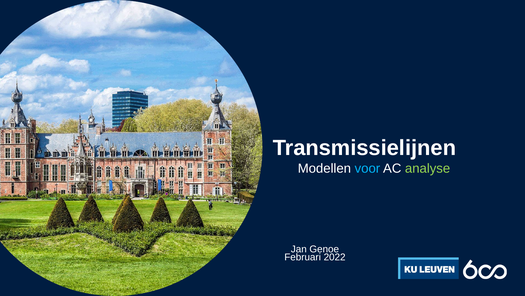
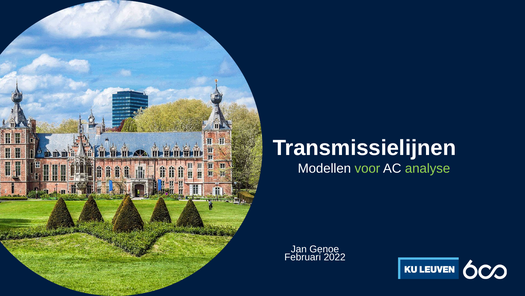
voor colour: light blue -> light green
